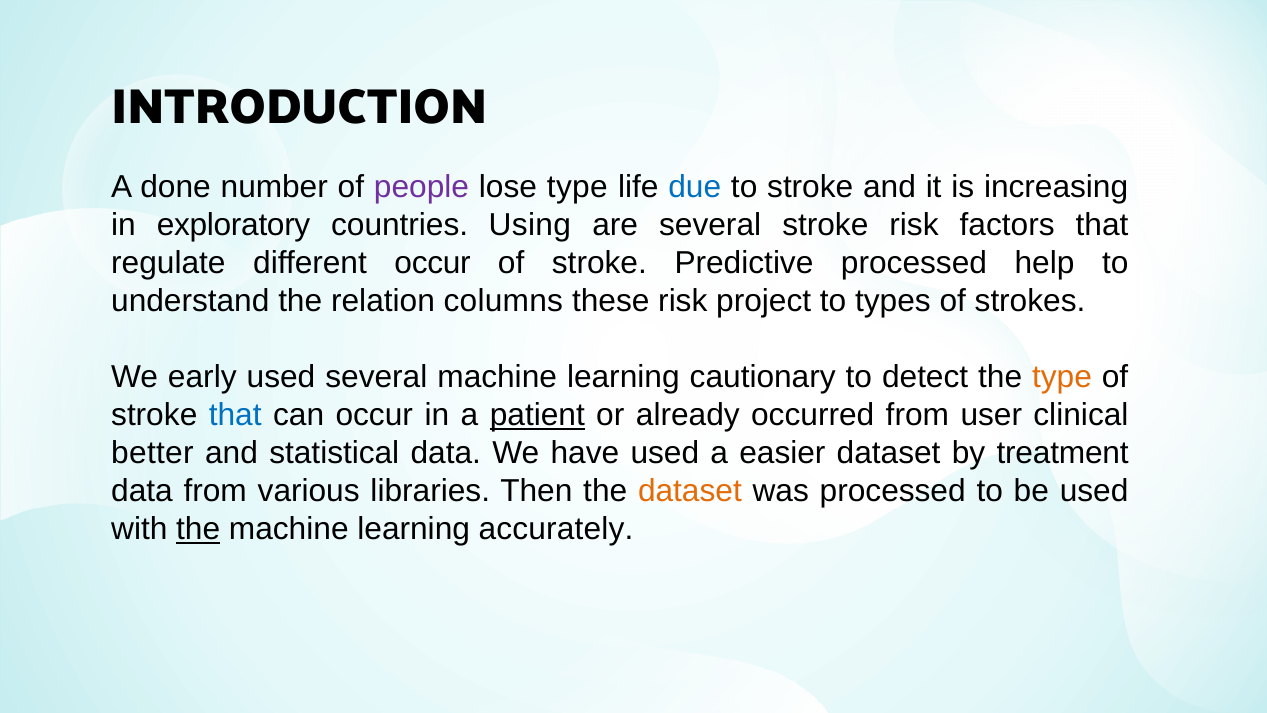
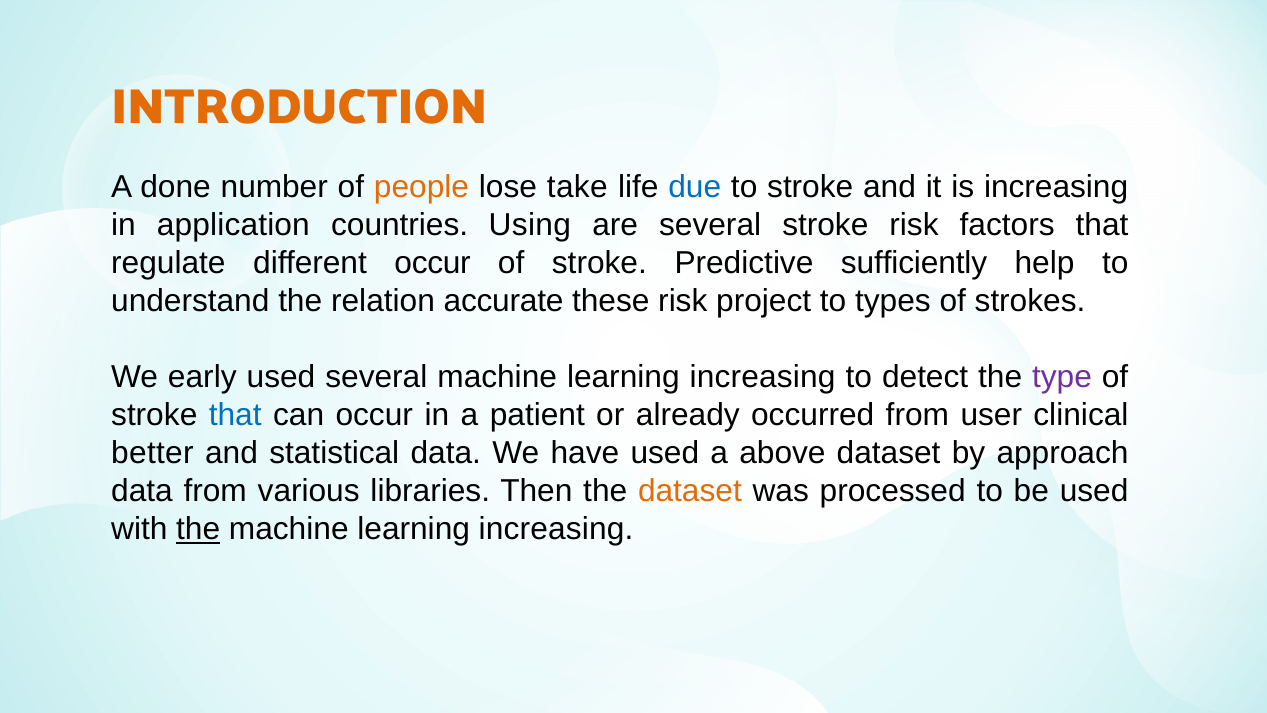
INTRODUCTION colour: black -> orange
people colour: purple -> orange
lose type: type -> take
exploratory: exploratory -> application
Predictive processed: processed -> sufficiently
columns: columns -> accurate
several machine learning cautionary: cautionary -> increasing
type at (1062, 377) colour: orange -> purple
patient underline: present -> none
easier: easier -> above
treatment: treatment -> approach
accurately at (556, 529): accurately -> increasing
